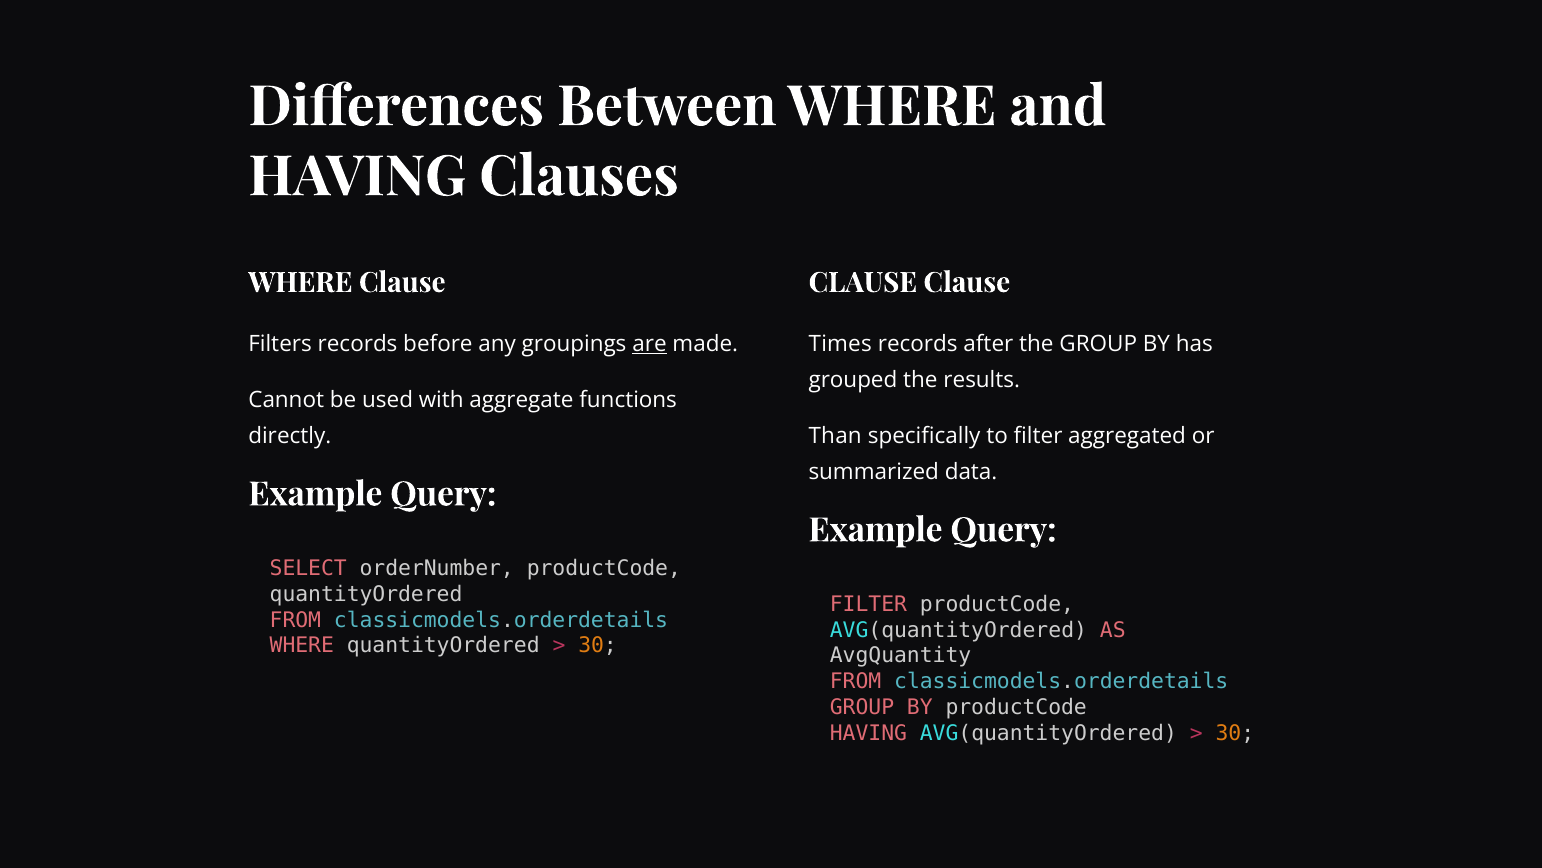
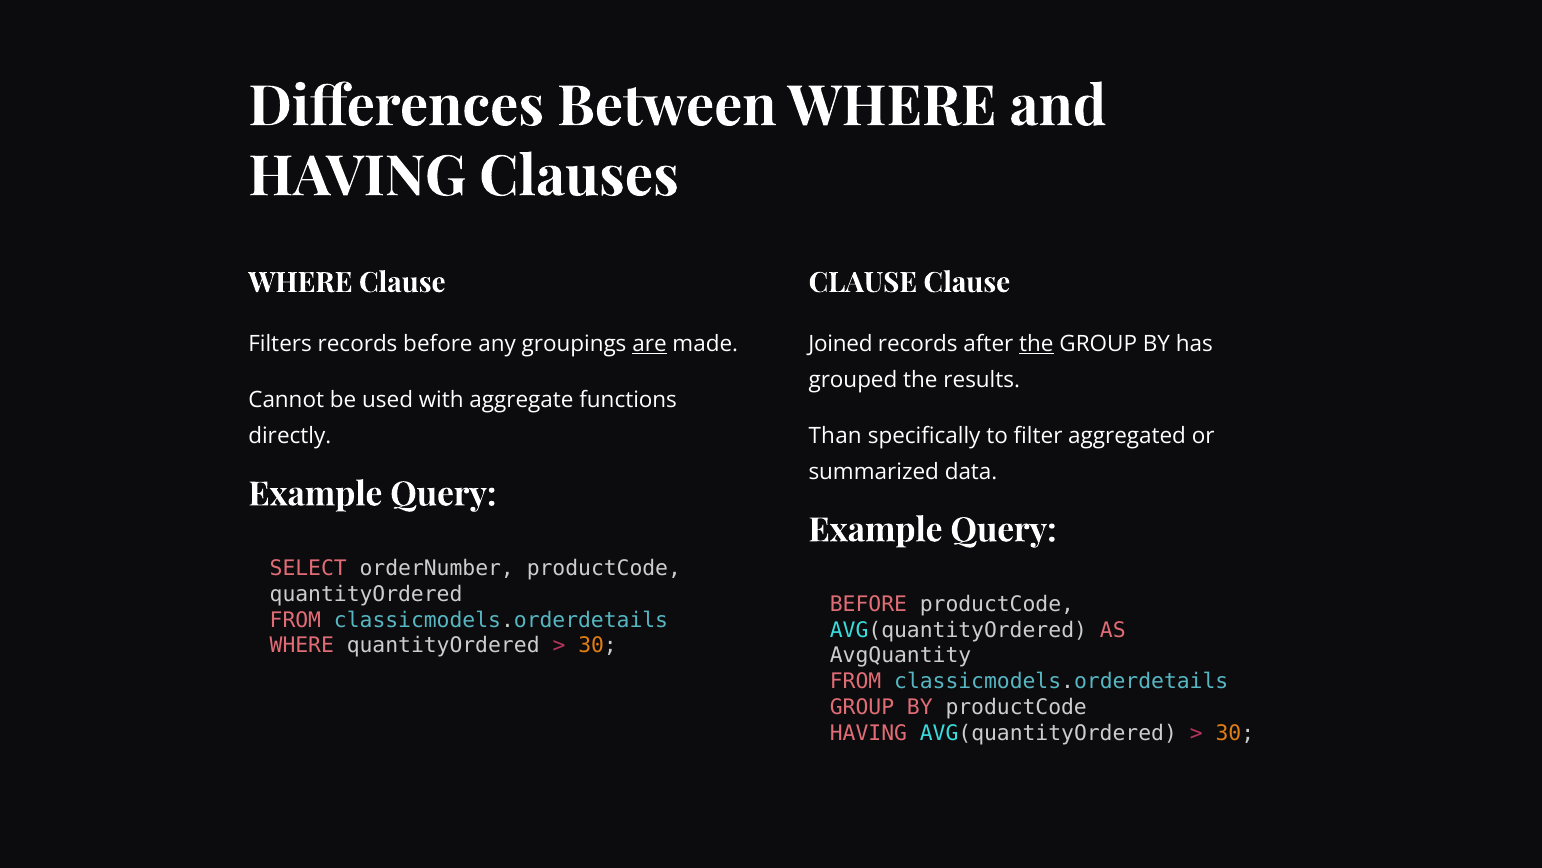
Times: Times -> Joined
the at (1036, 344) underline: none -> present
FILTER at (868, 604): FILTER -> BEFORE
